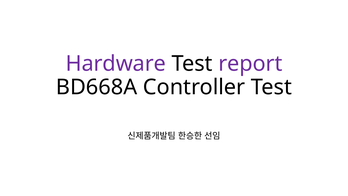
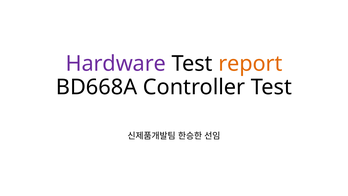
report colour: purple -> orange
